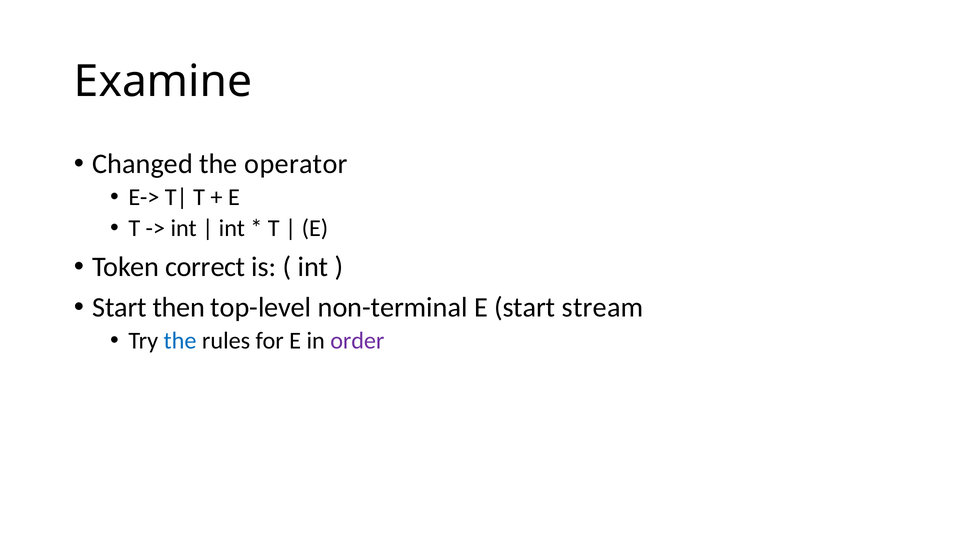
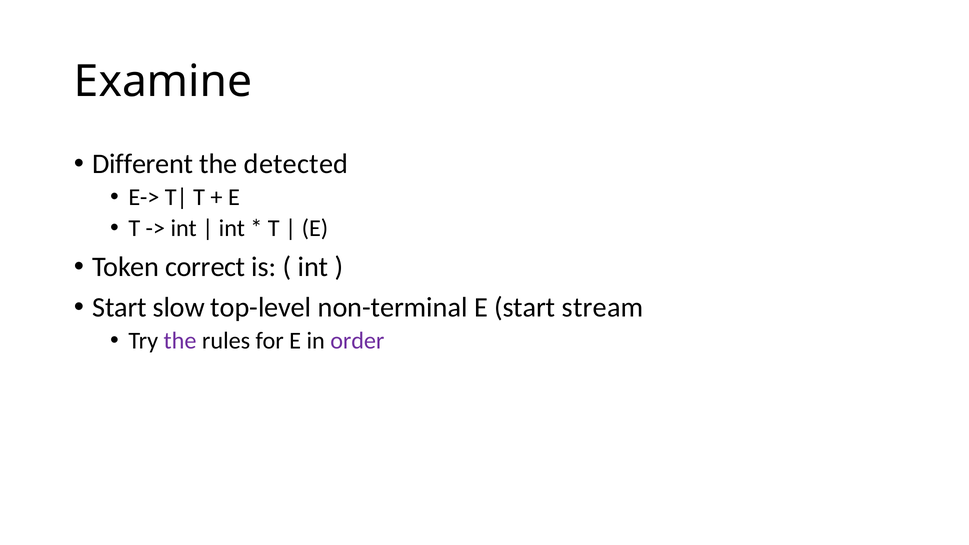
Changed: Changed -> Different
operator: operator -> detected
then: then -> slow
the at (180, 341) colour: blue -> purple
